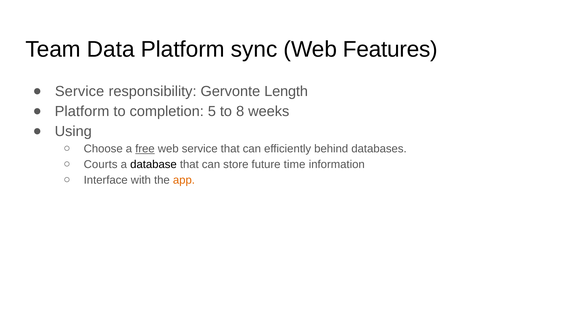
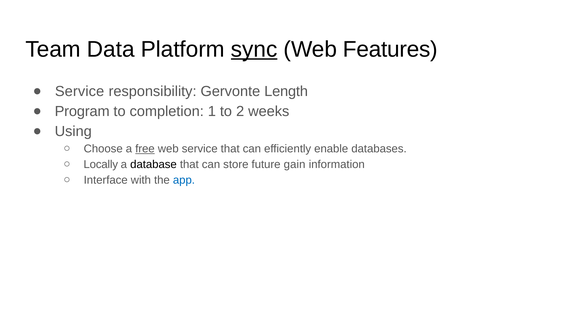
sync underline: none -> present
Platform at (82, 111): Platform -> Program
5: 5 -> 1
8: 8 -> 2
behind: behind -> enable
Courts: Courts -> Locally
time: time -> gain
app colour: orange -> blue
